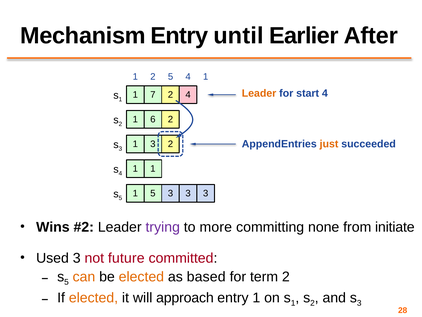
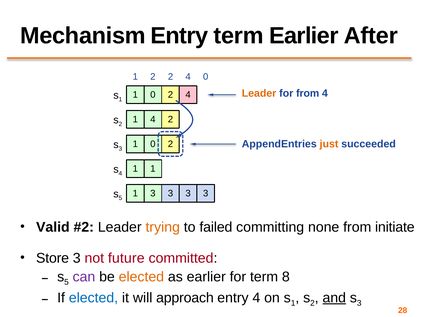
Entry until: until -> term
1 2 5: 5 -> 2
4 1: 1 -> 0
for start: start -> from
7 at (153, 95): 7 -> 0
1 6: 6 -> 4
3 at (153, 144): 3 -> 0
1 5: 5 -> 3
Wins: Wins -> Valid
trying colour: purple -> orange
more: more -> failed
Used: Used -> Store
can colour: orange -> purple
as based: based -> earlier
term 2: 2 -> 8
elected at (93, 297) colour: orange -> blue
entry 1: 1 -> 4
and underline: none -> present
